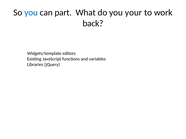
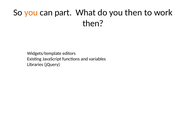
you at (31, 13) colour: blue -> orange
you your: your -> then
back at (93, 23): back -> then
